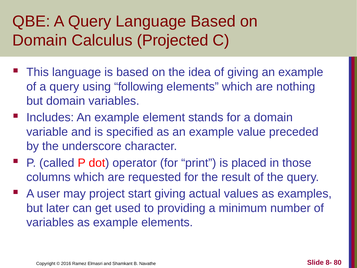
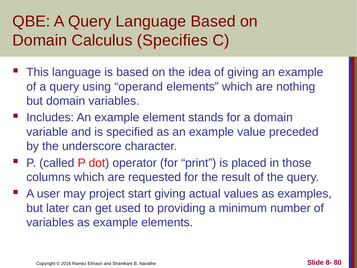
Projected: Projected -> Specifies
following: following -> operand
